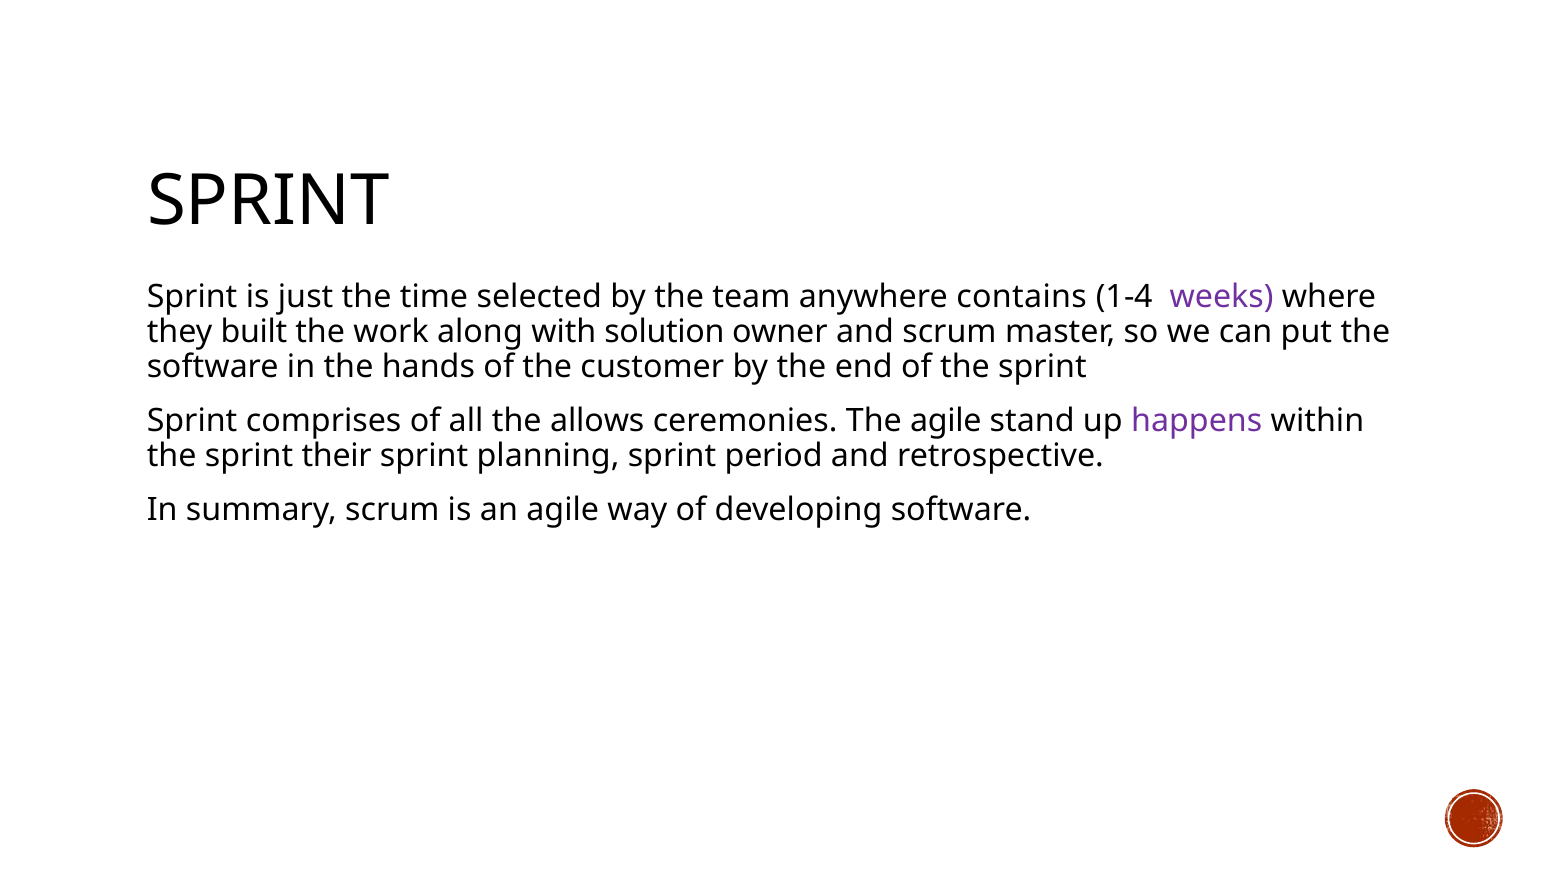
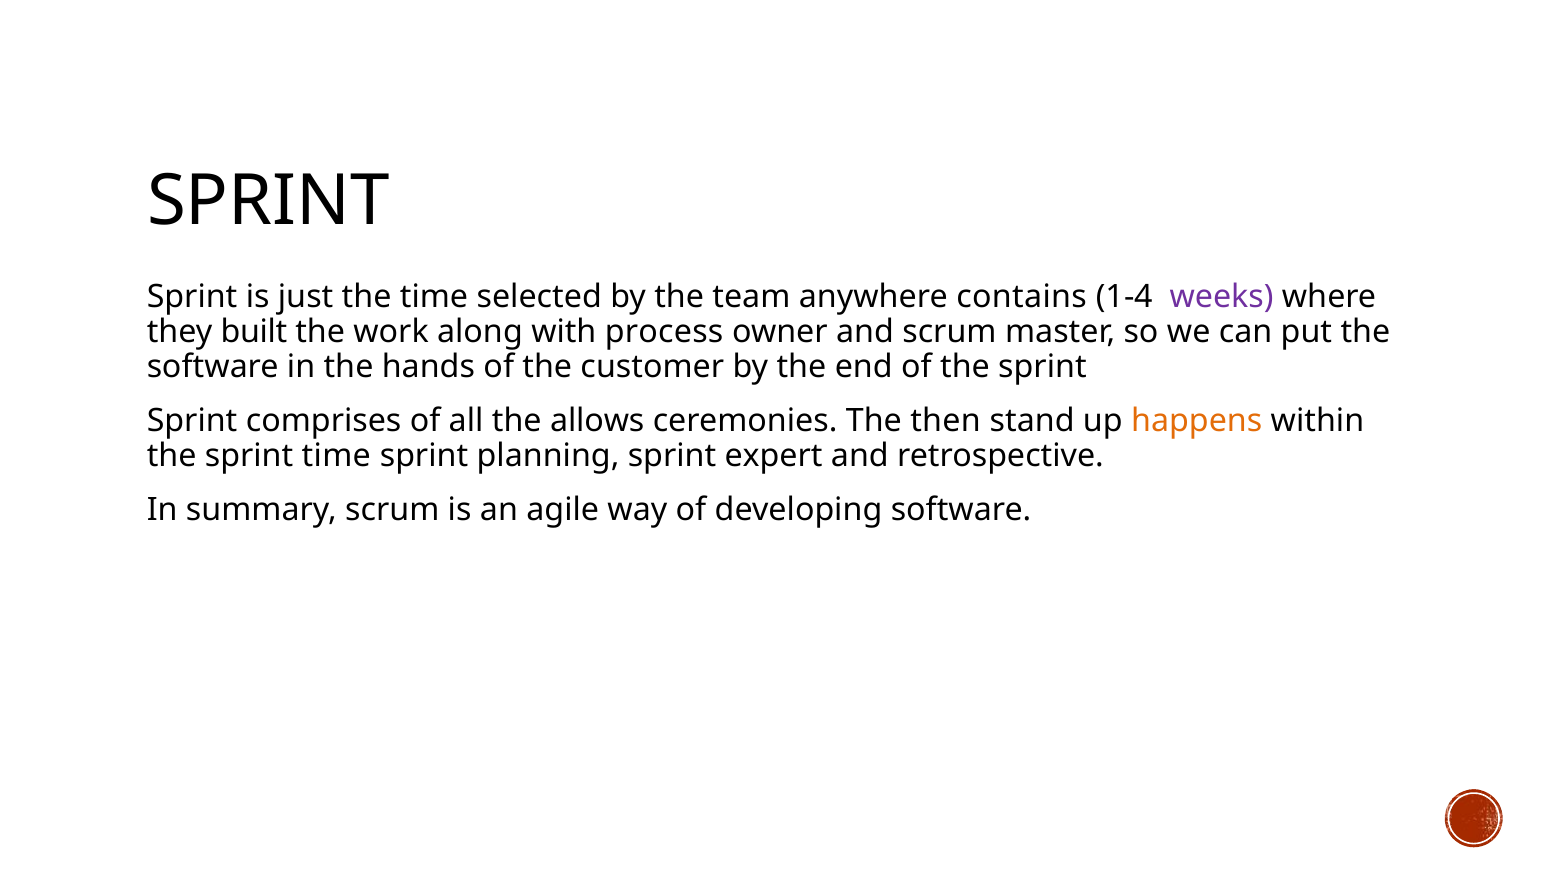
solution: solution -> process
The agile: agile -> then
happens colour: purple -> orange
sprint their: their -> time
period: period -> expert
